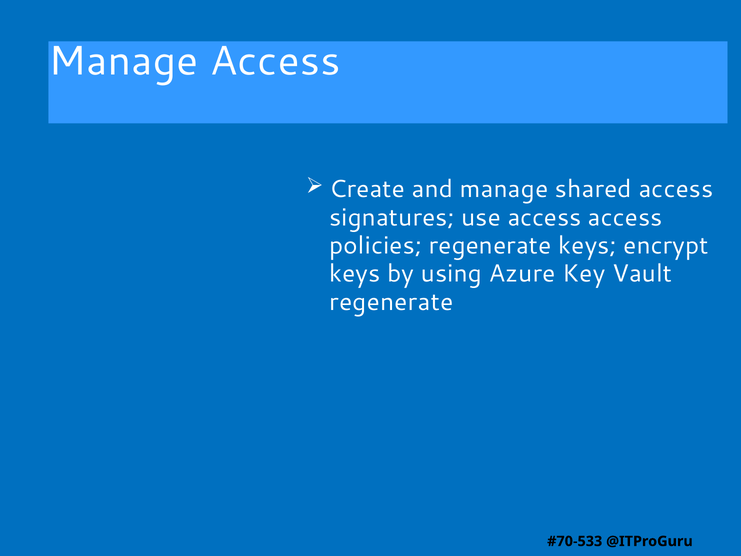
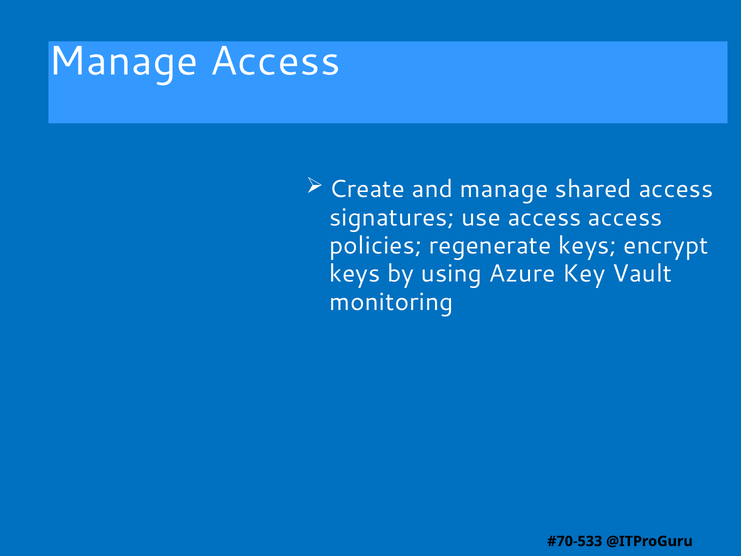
regenerate at (391, 302): regenerate -> monitoring
